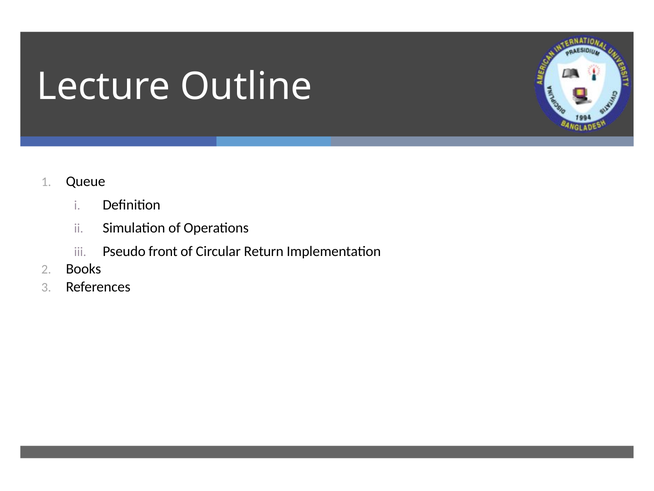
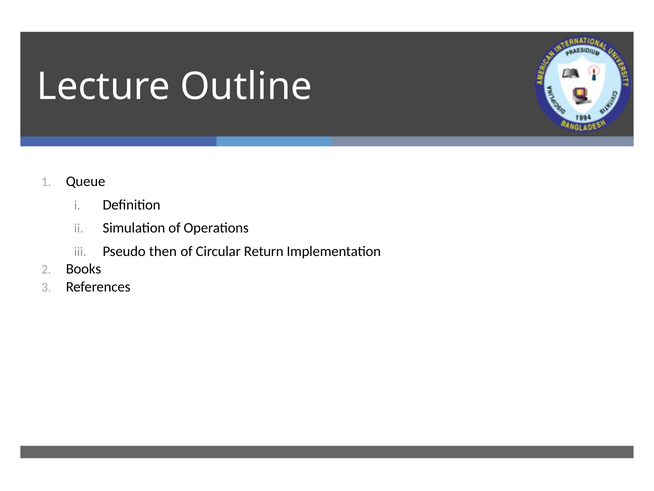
front: front -> then
